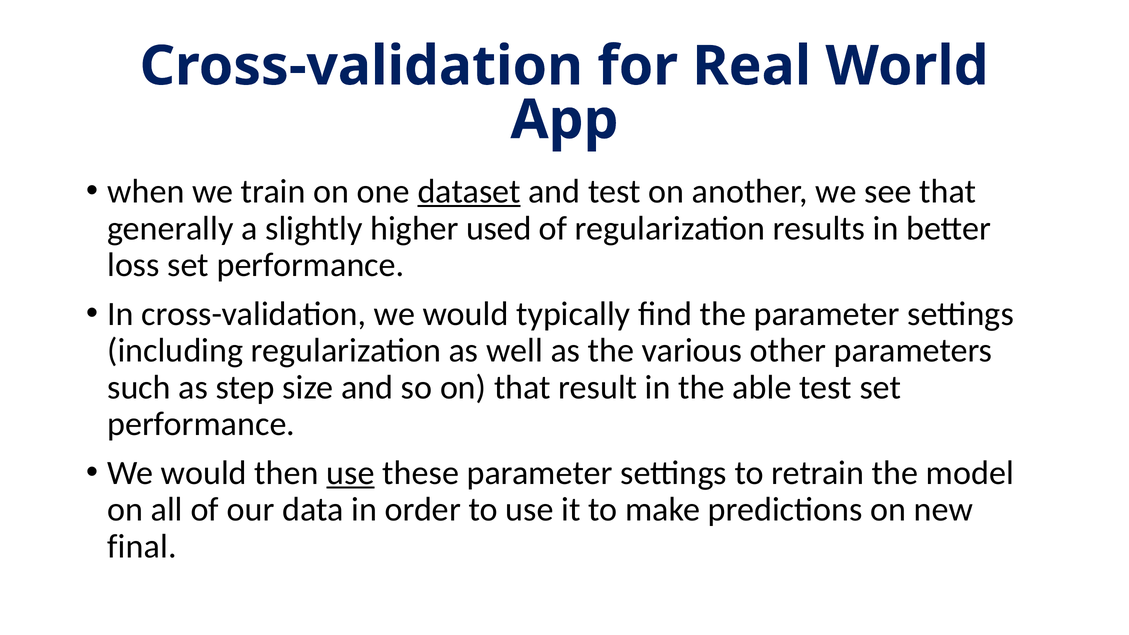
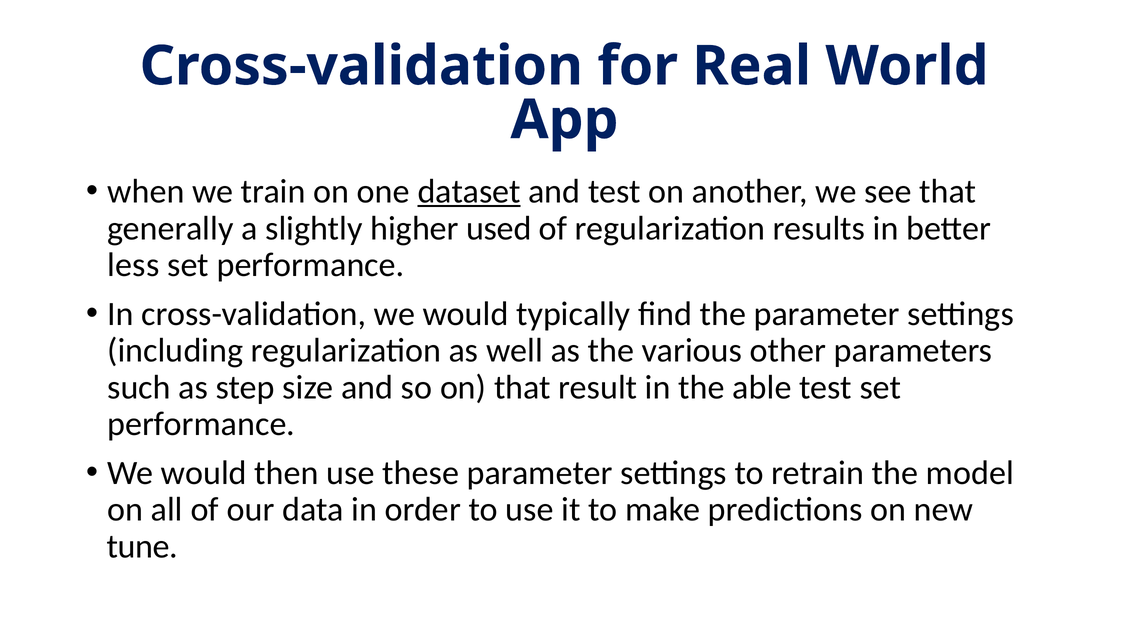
loss: loss -> less
use at (350, 473) underline: present -> none
final: final -> tune
